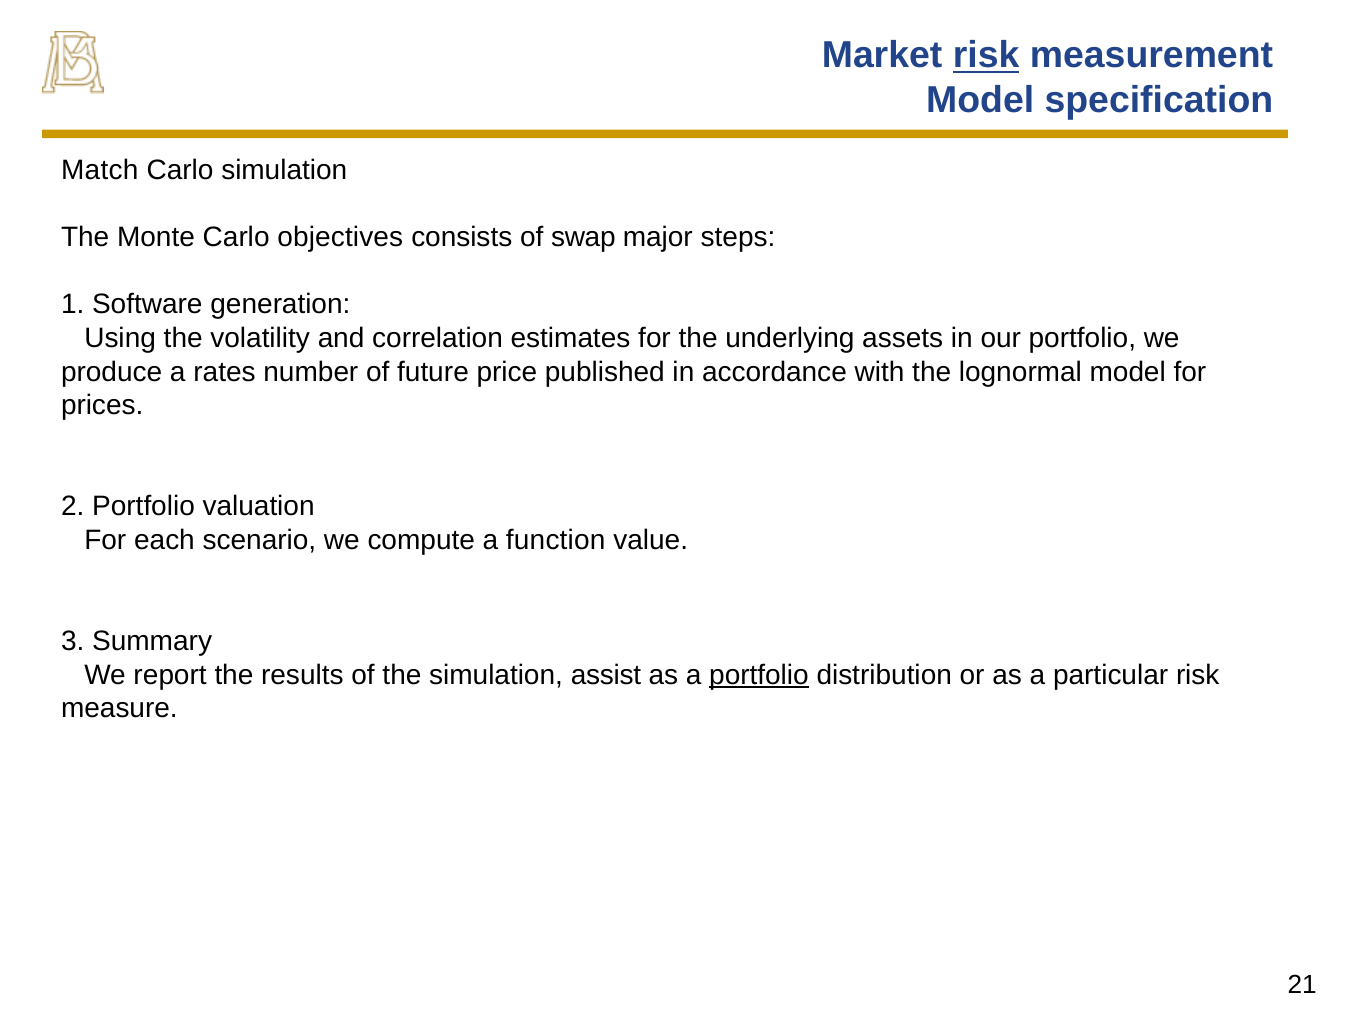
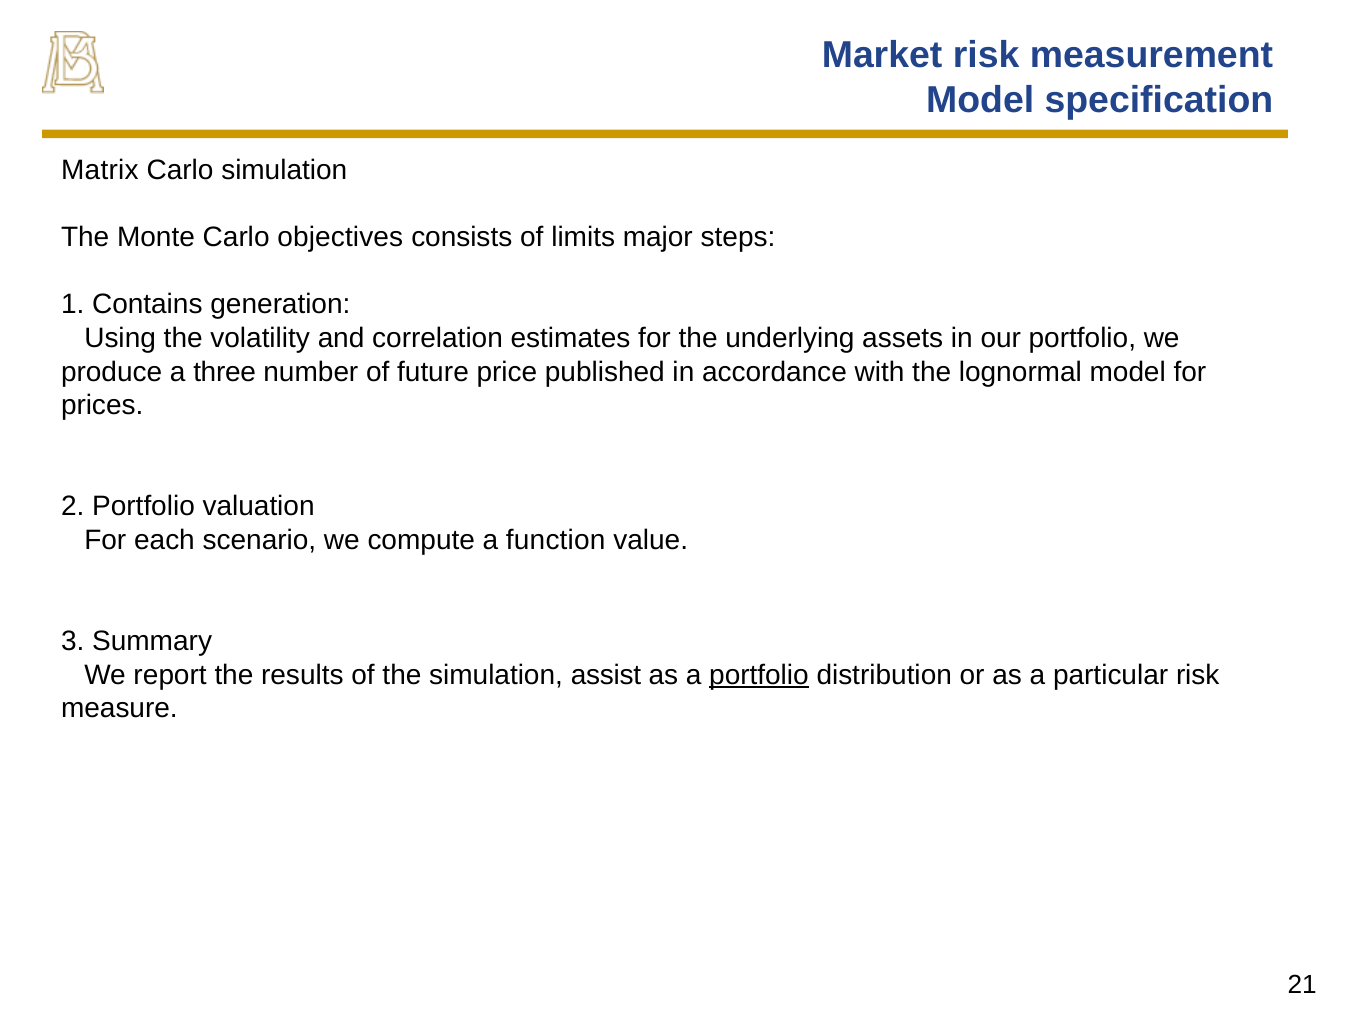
risk at (986, 56) underline: present -> none
Match: Match -> Matrix
swap: swap -> limits
Software: Software -> Contains
rates: rates -> three
